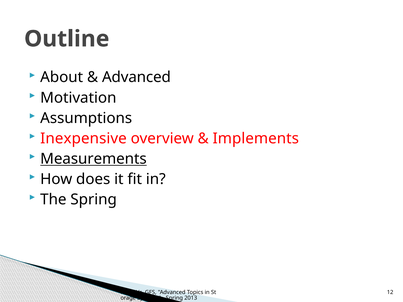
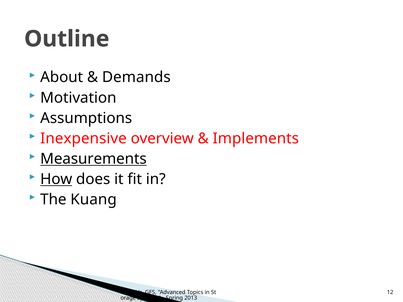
Advanced at (136, 77): Advanced -> Demands
How underline: none -> present
The Spring: Spring -> Kuang
